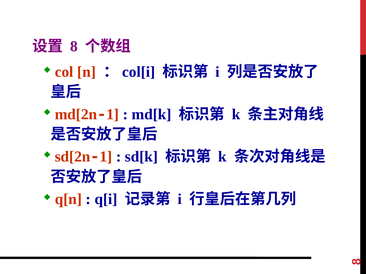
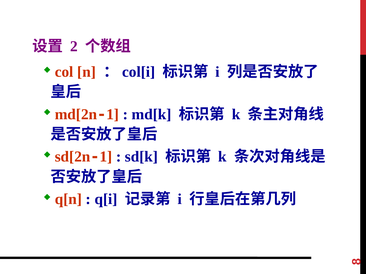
8 at (74, 46): 8 -> 2
